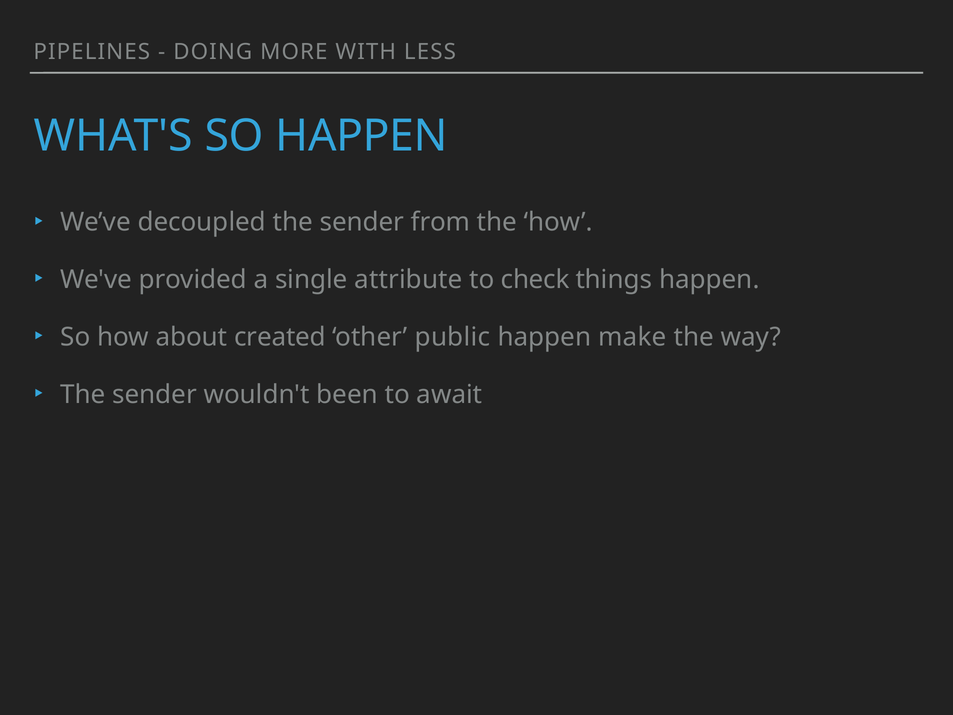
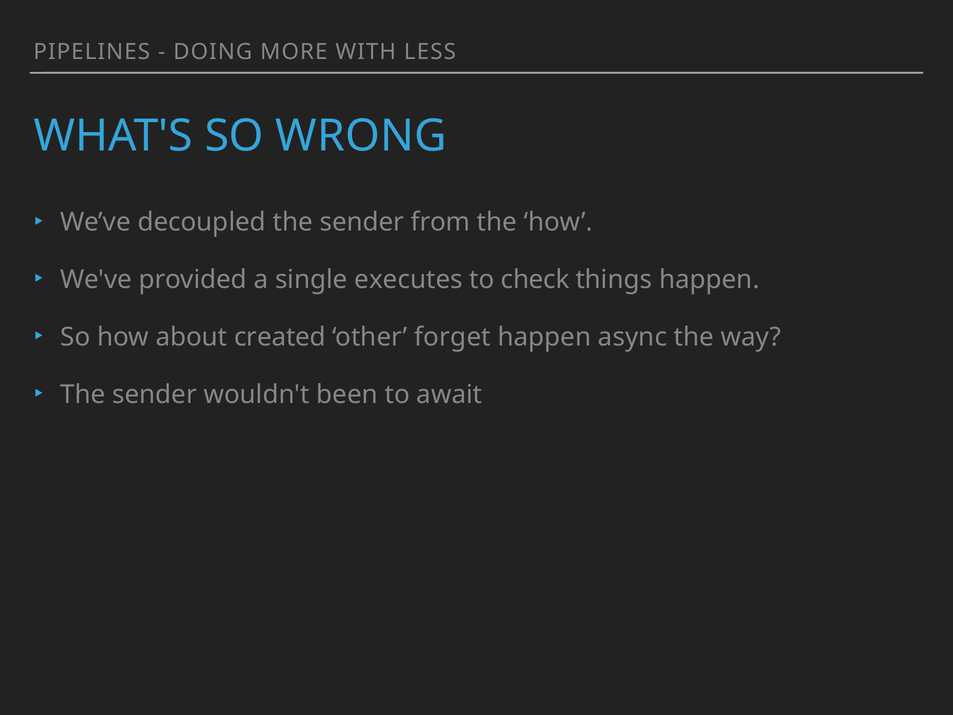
SO HAPPEN: HAPPEN -> WRONG
attribute: attribute -> executes
public: public -> forget
make: make -> async
